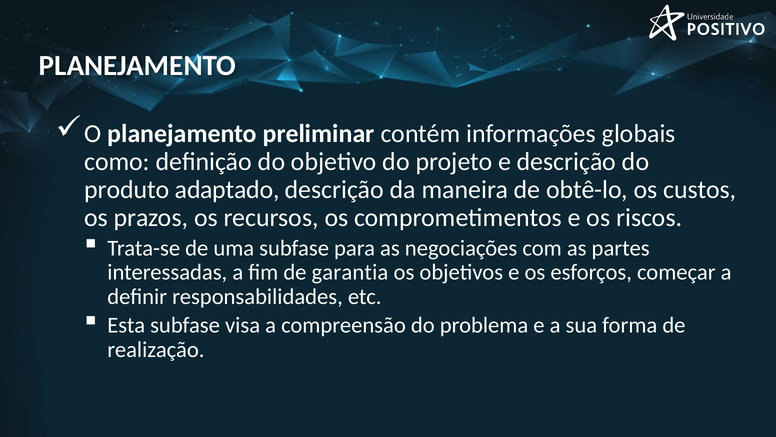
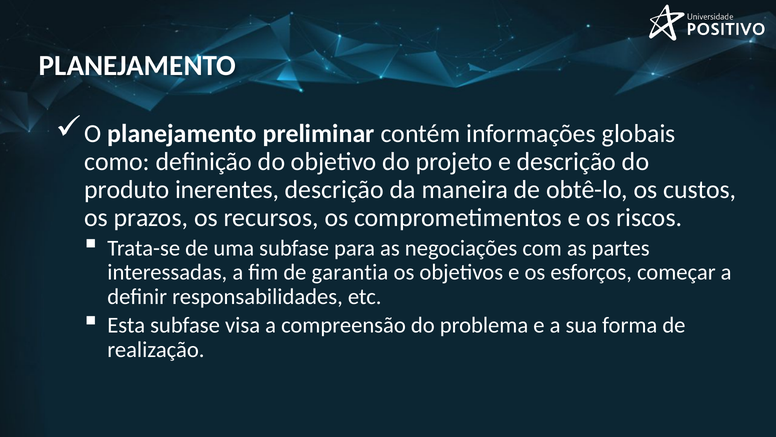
adaptado: adaptado -> inerentes
